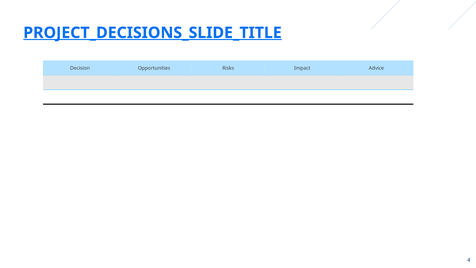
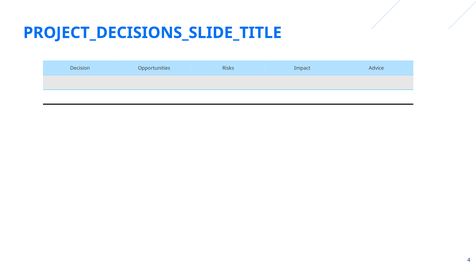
PROJECT_DECISIONS_SLIDE_TITLE underline: present -> none
